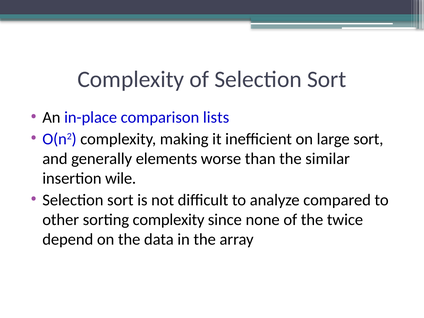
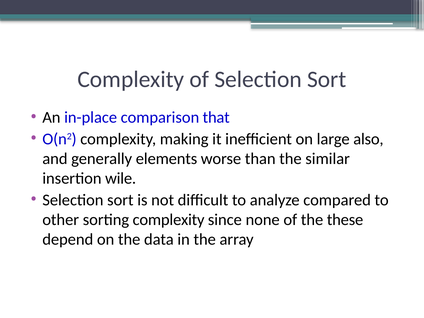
lists: lists -> that
large sort: sort -> also
twice: twice -> these
